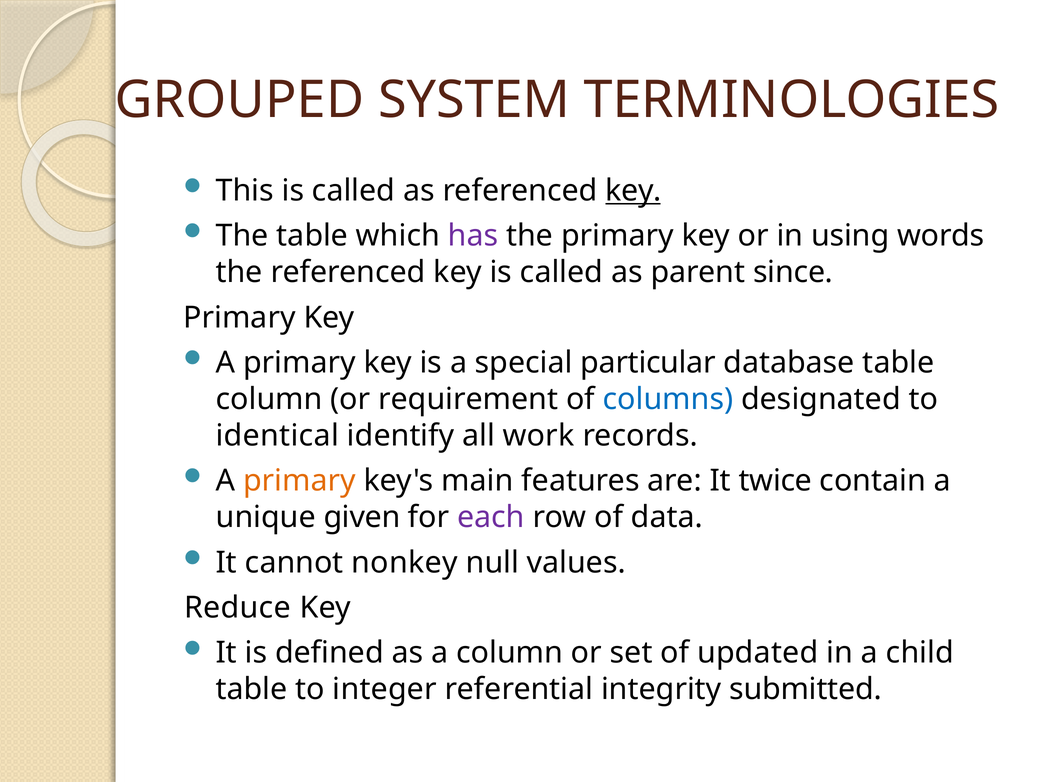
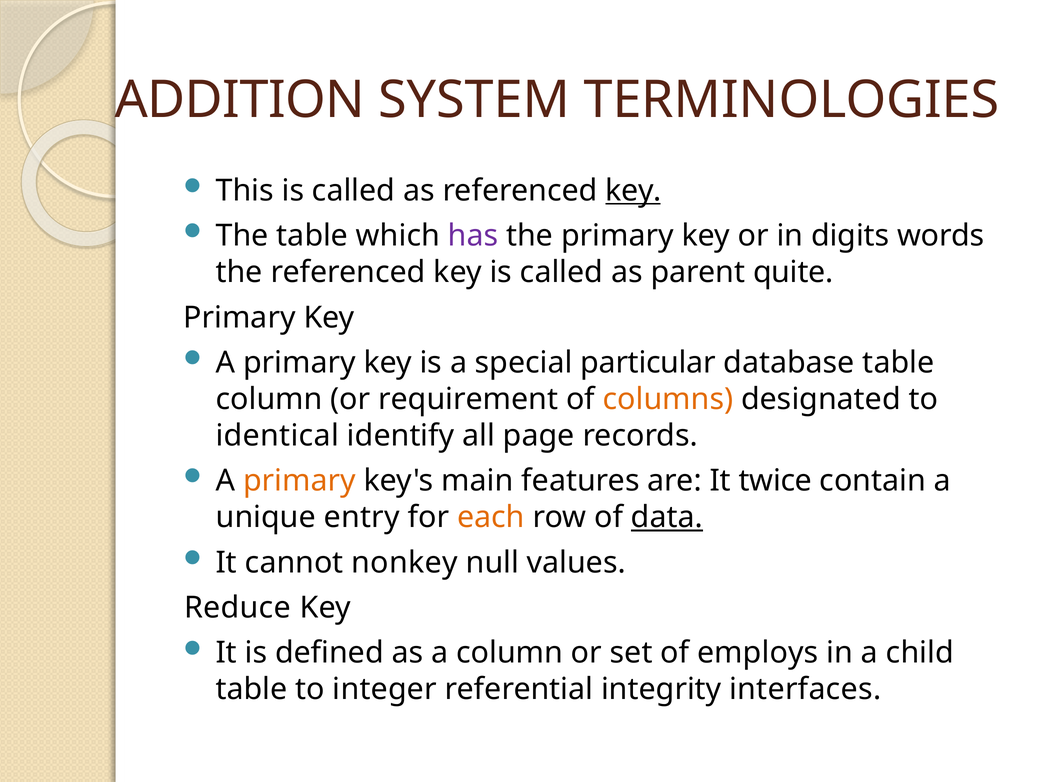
GROUPED: GROUPED -> ADDITION
using: using -> digits
since: since -> quite
columns colour: blue -> orange
work: work -> page
given: given -> entry
each colour: purple -> orange
data underline: none -> present
updated: updated -> employs
submitted: submitted -> interfaces
